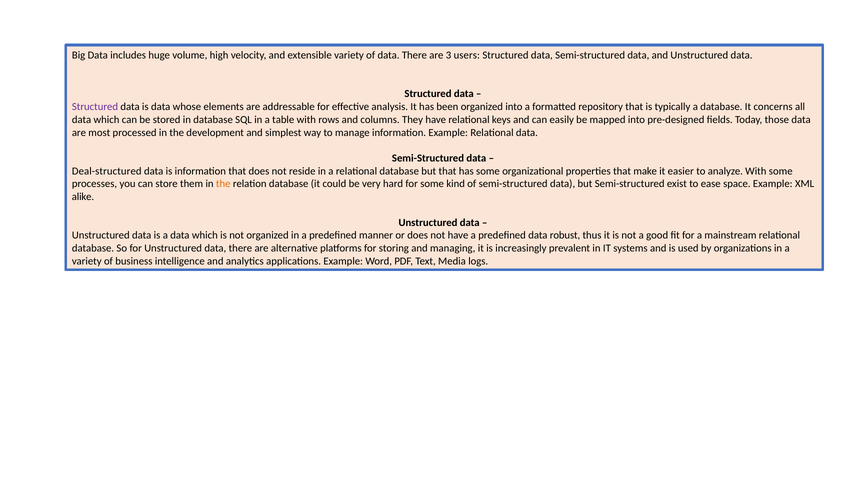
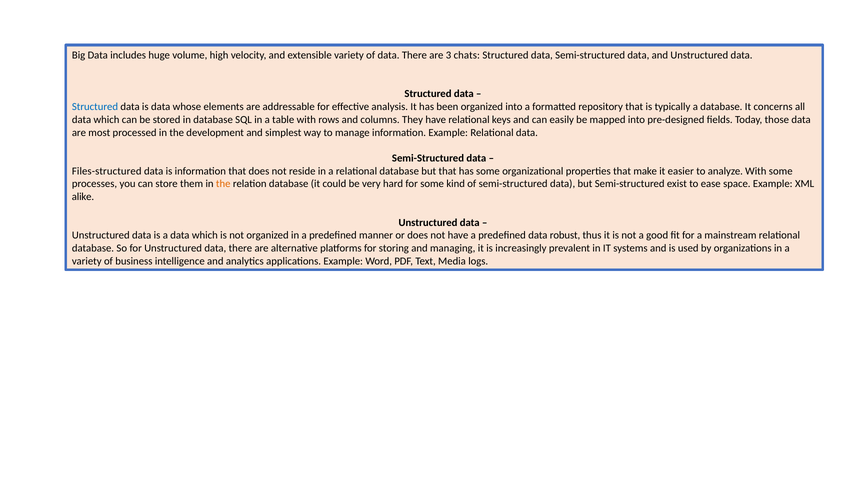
users: users -> chats
Structured at (95, 107) colour: purple -> blue
Deal-structured: Deal-structured -> Files-structured
